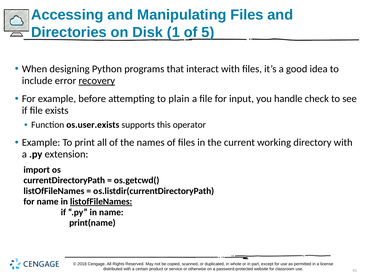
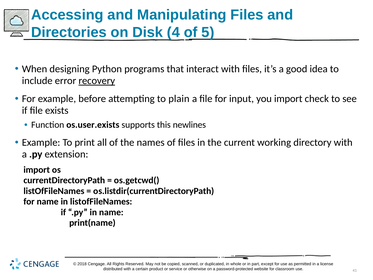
1: 1 -> 4
you handle: handle -> import
operator: operator -> newlines
listofFileNames at (101, 201) underline: present -> none
